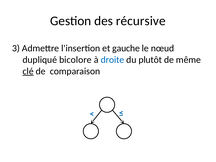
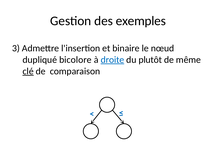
récursive: récursive -> exemples
gauche: gauche -> binaire
droite underline: none -> present
